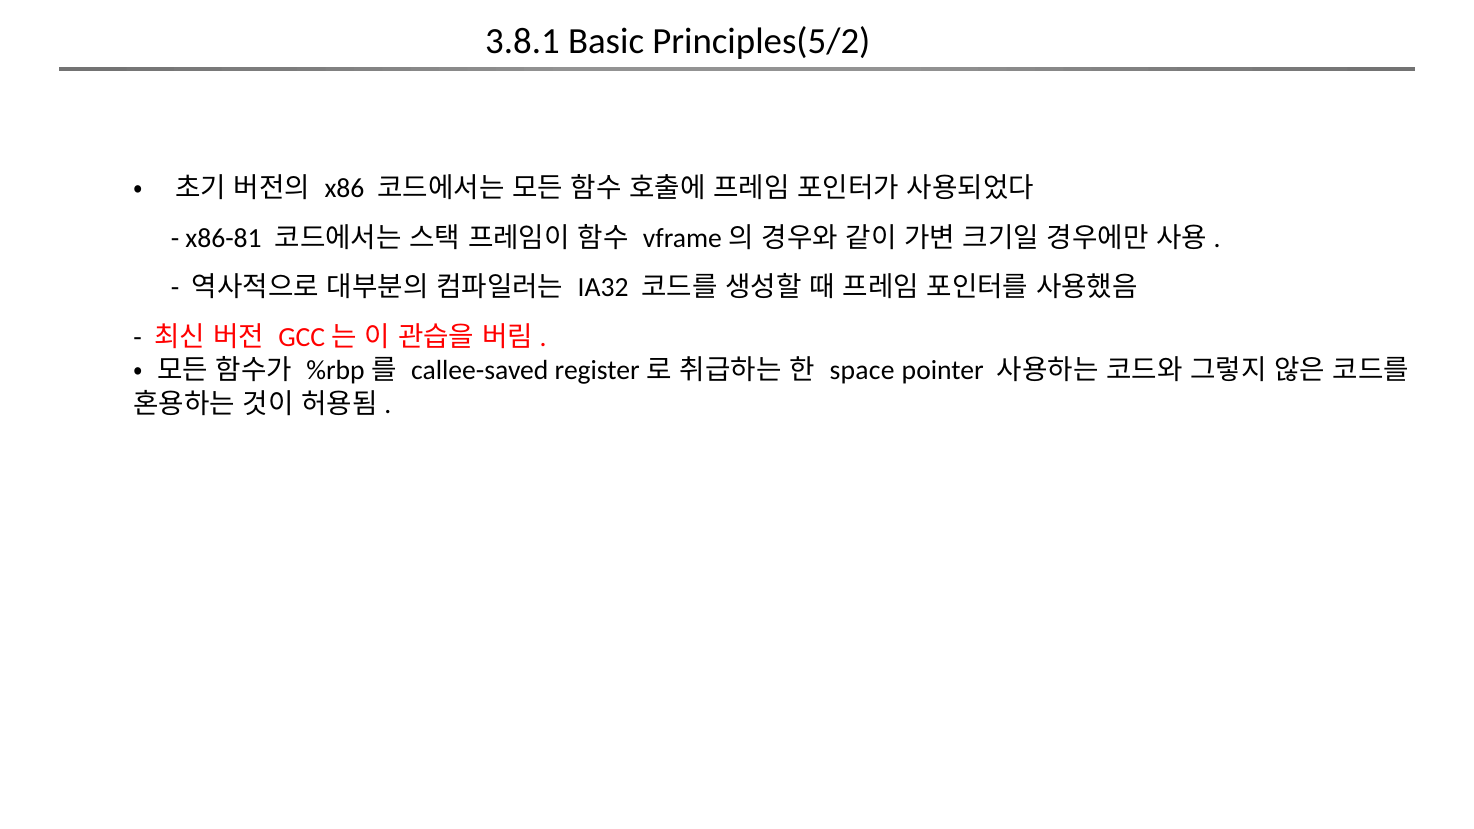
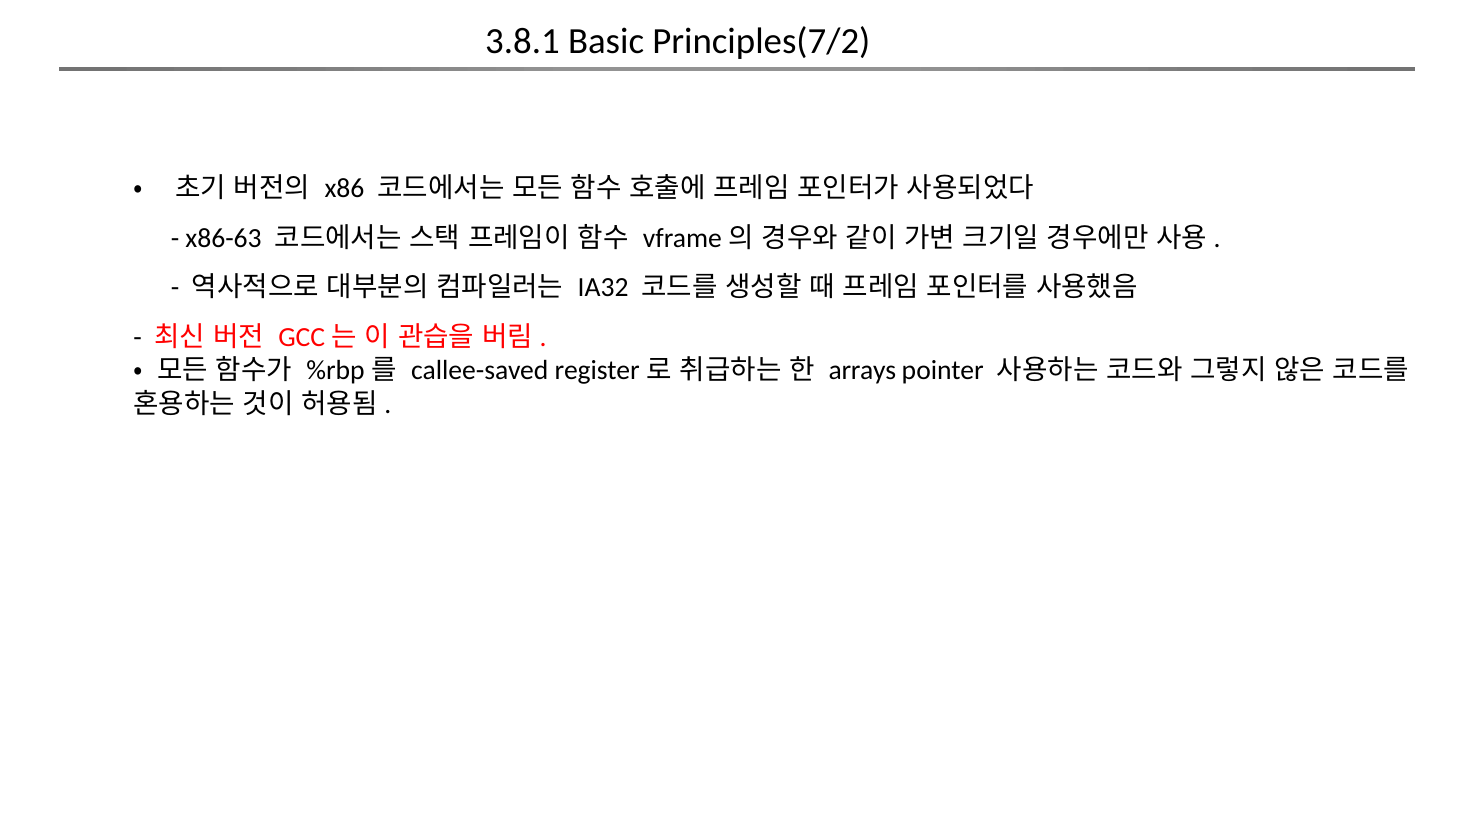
Principles(5/2: Principles(5/2 -> Principles(7/2
x86-81: x86-81 -> x86-63
space: space -> arrays
